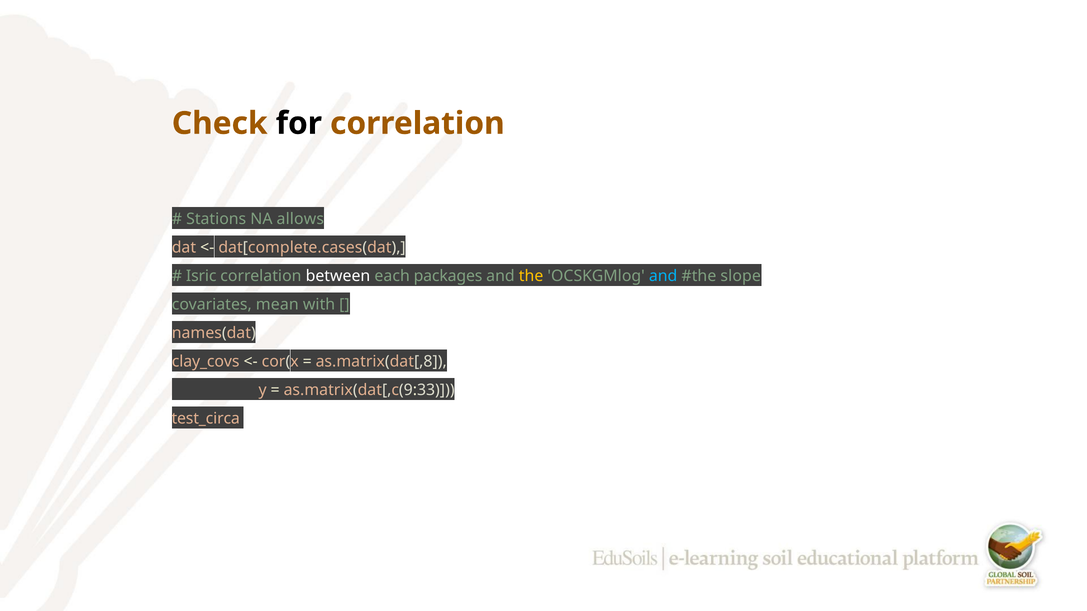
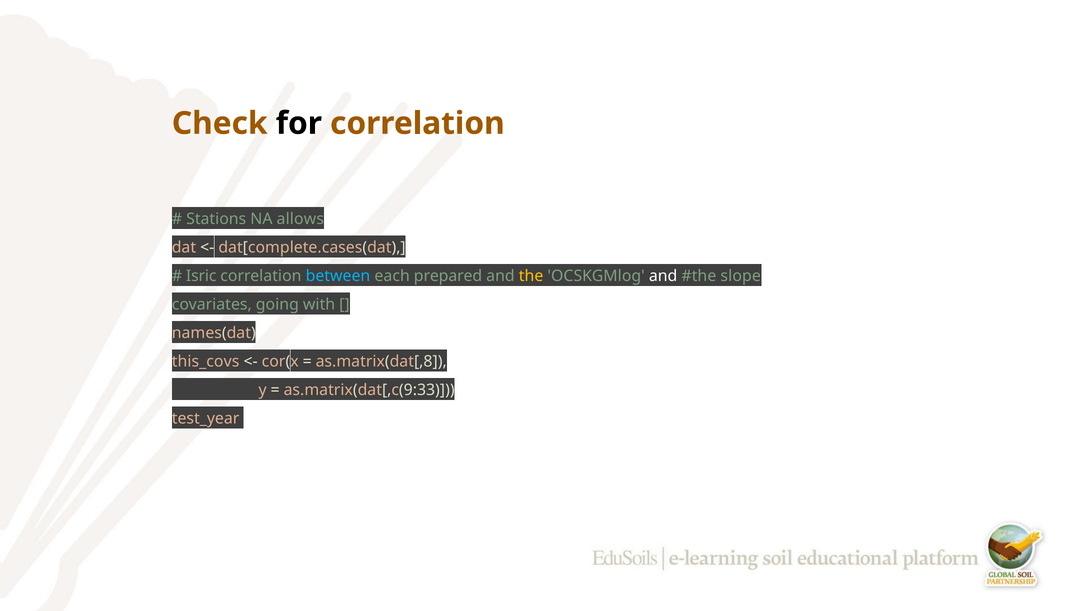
between colour: white -> light blue
packages: packages -> prepared
and at (663, 276) colour: light blue -> white
mean: mean -> going
clay_covs: clay_covs -> this_covs
test_circa: test_circa -> test_year
